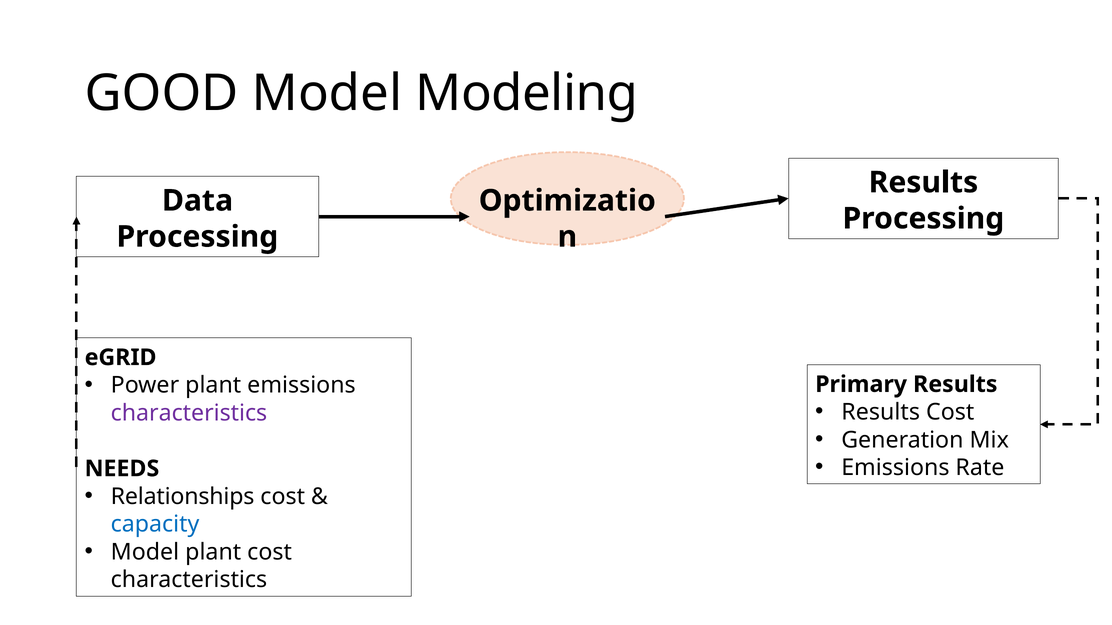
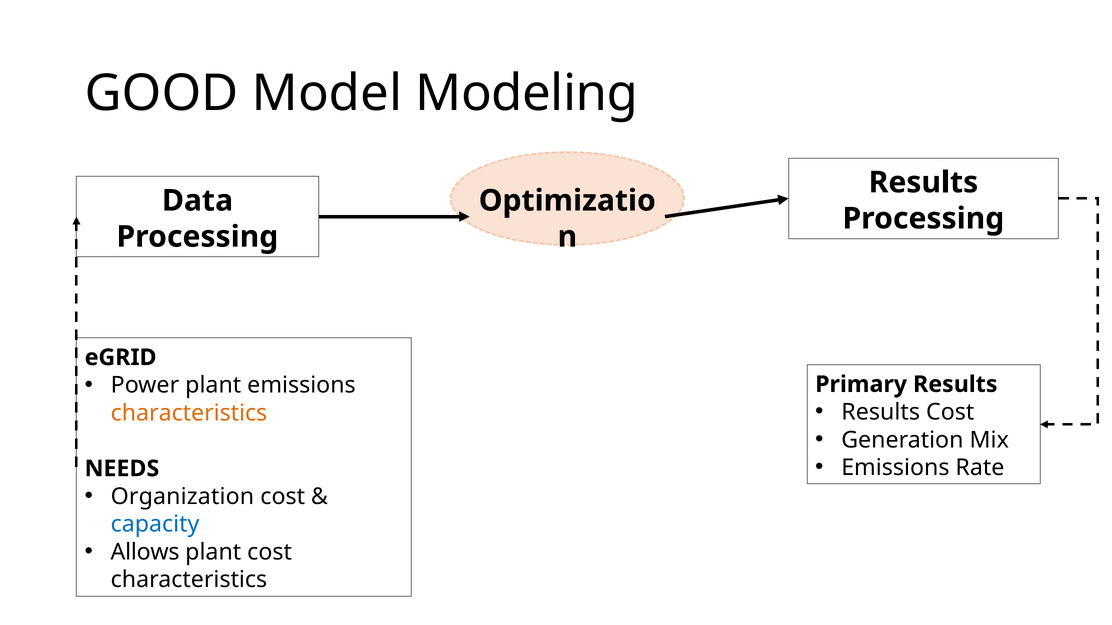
characteristics at (189, 413) colour: purple -> orange
Relationships: Relationships -> Organization
Model at (145, 552): Model -> Allows
